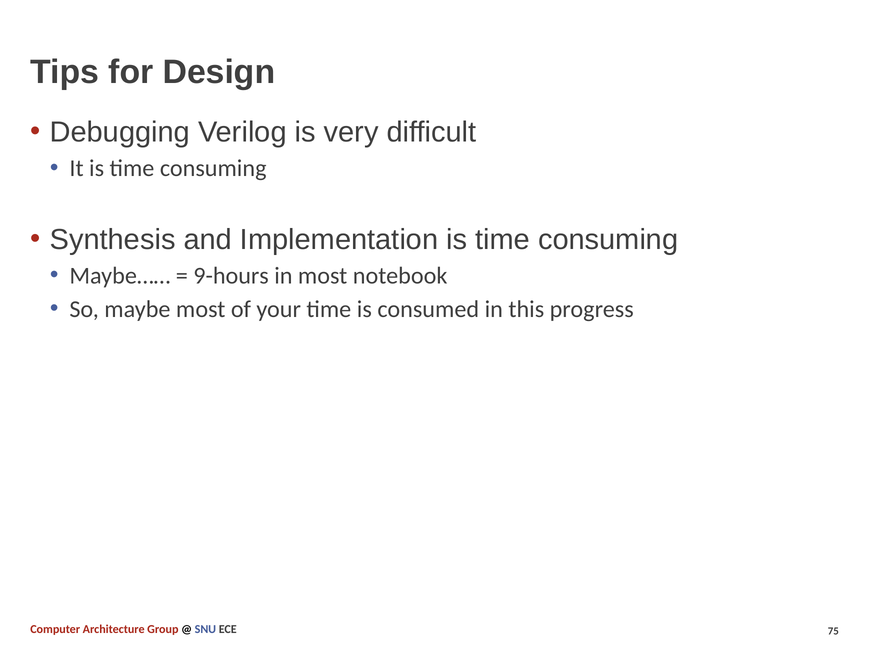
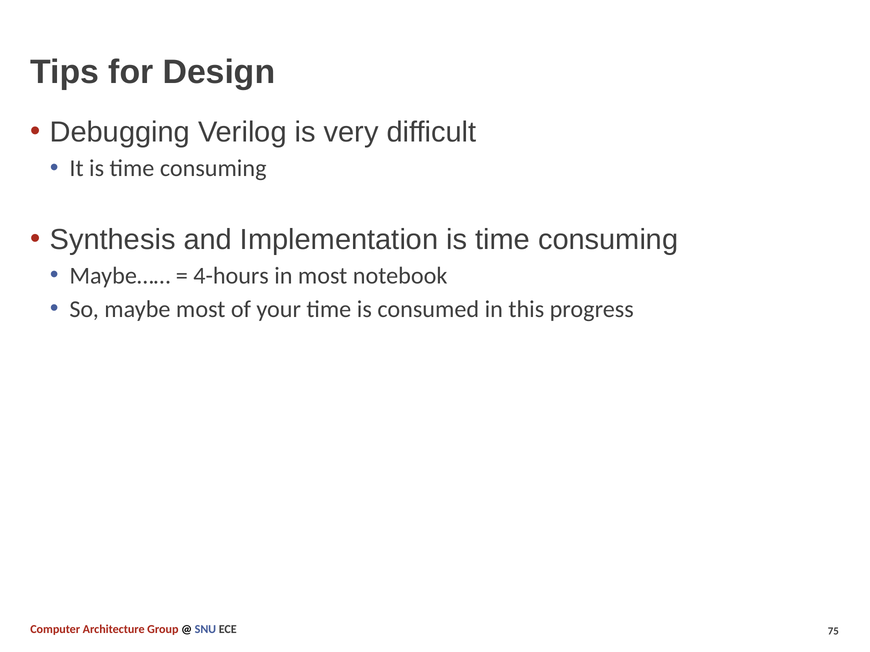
9-hours: 9-hours -> 4-hours
